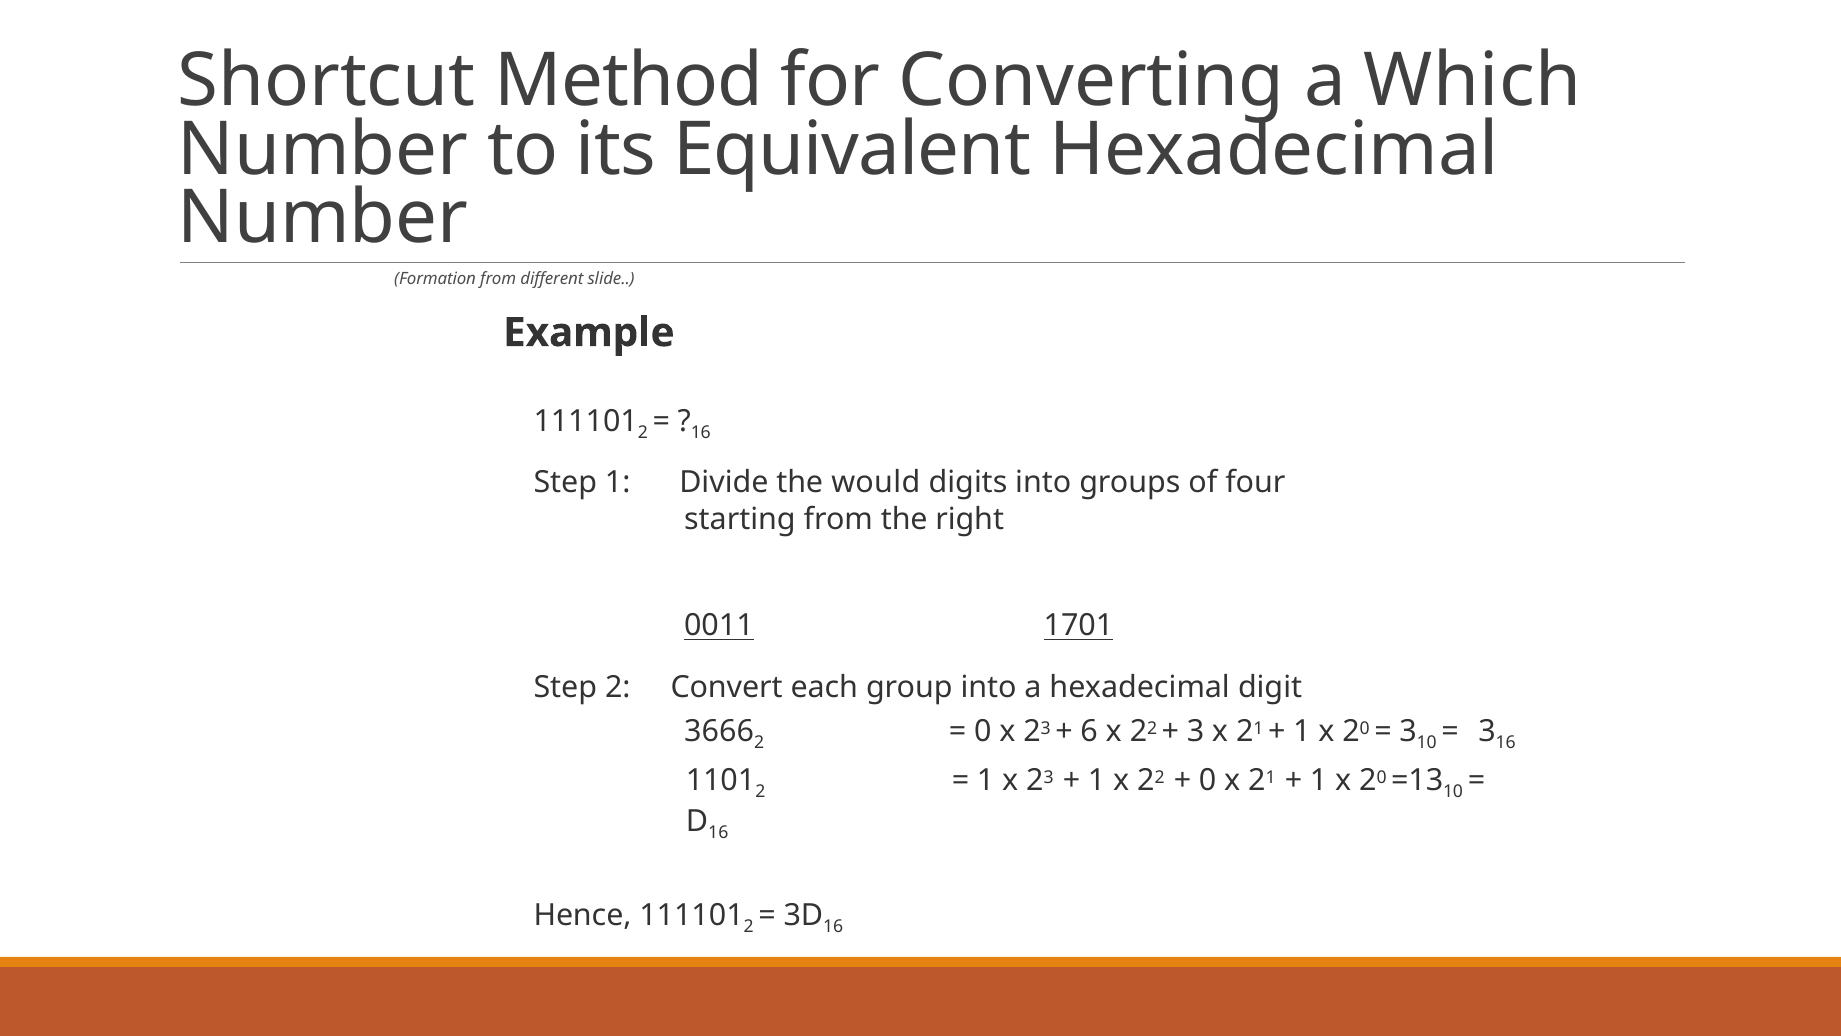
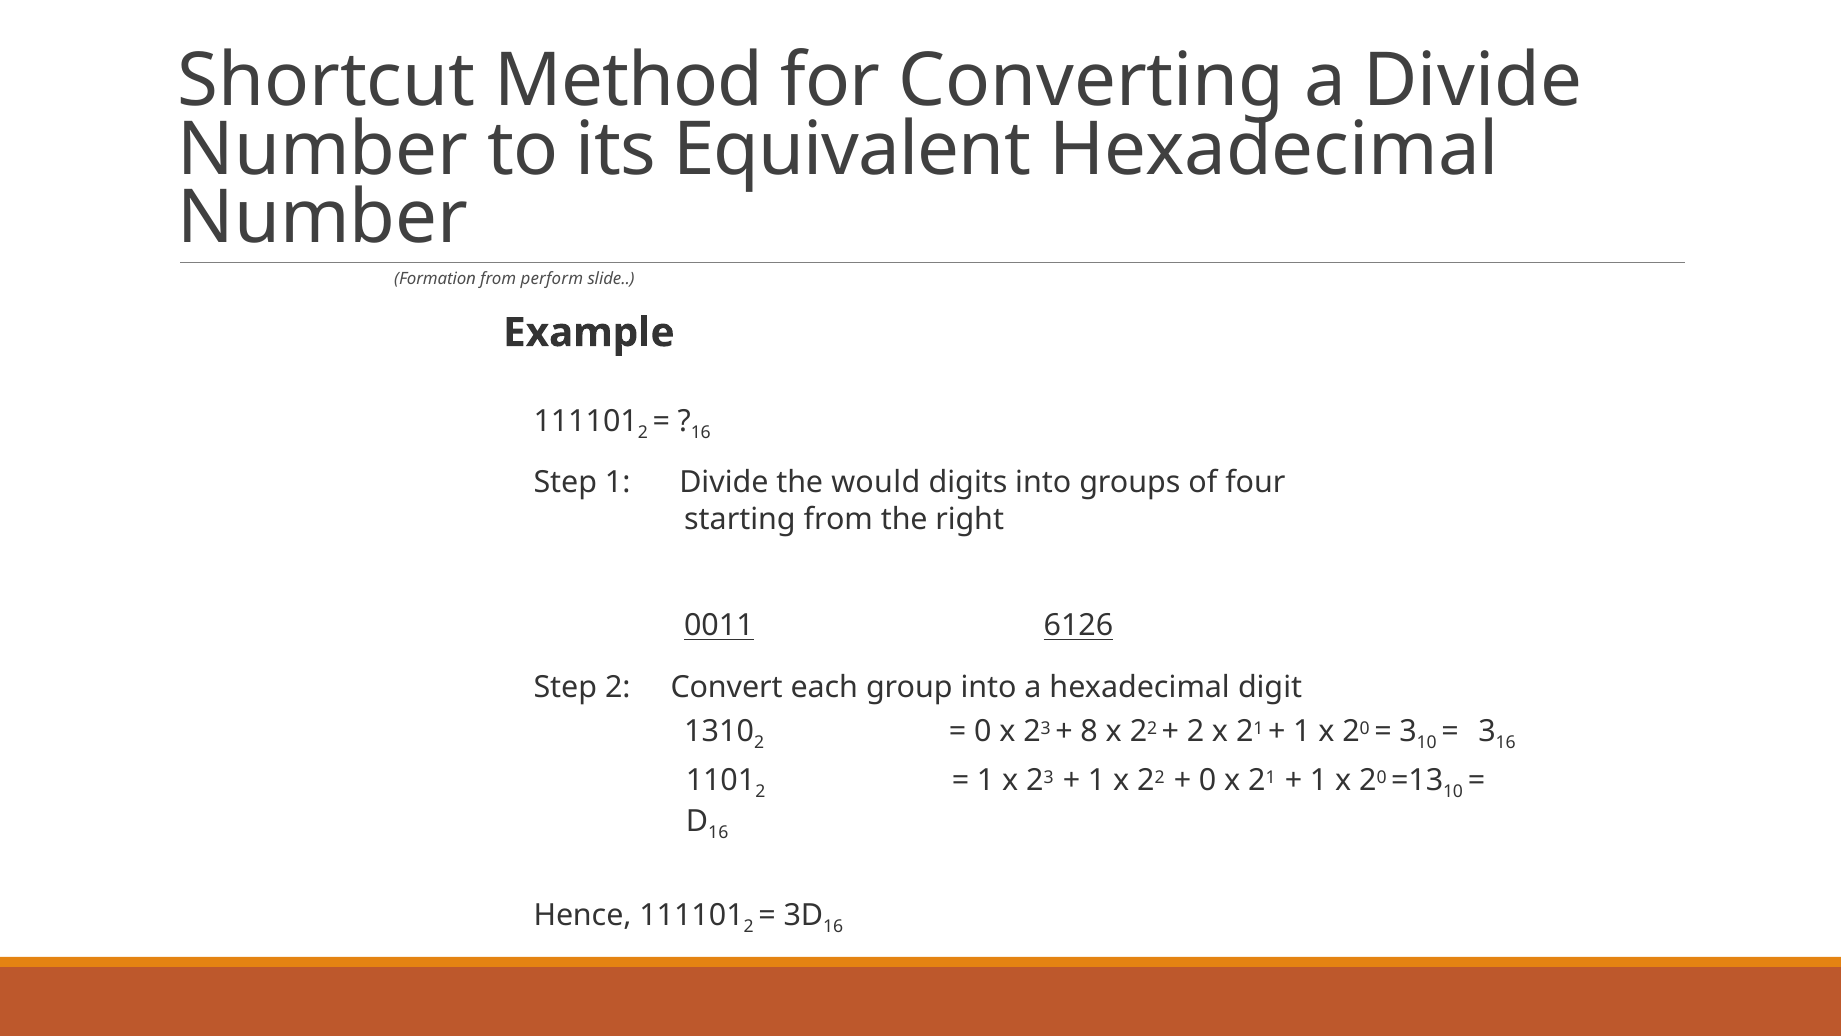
a Which: Which -> Divide
different: different -> perform
1701: 1701 -> 6126
3666: 3666 -> 1310
6: 6 -> 8
3 at (1195, 731): 3 -> 2
